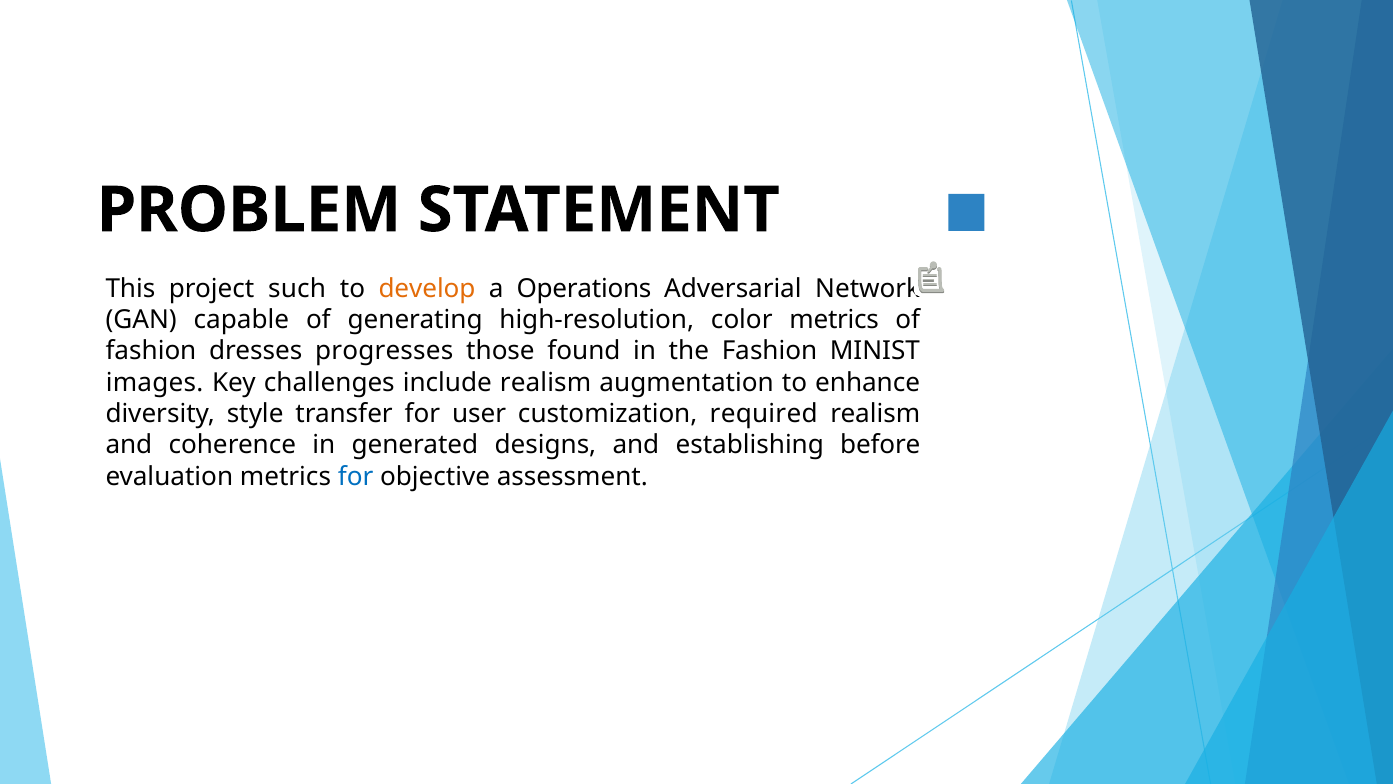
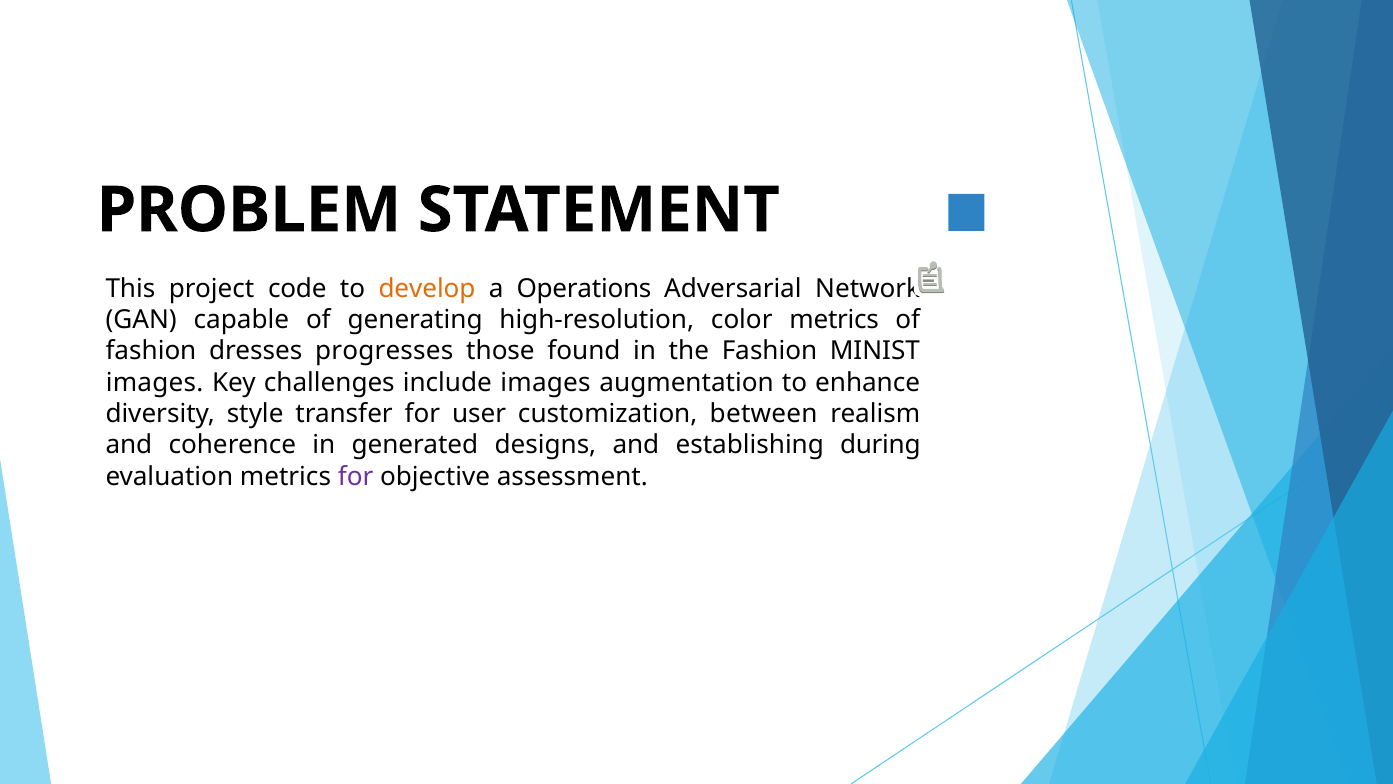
such: such -> code
include realism: realism -> images
required: required -> between
before: before -> during
for at (356, 476) colour: blue -> purple
